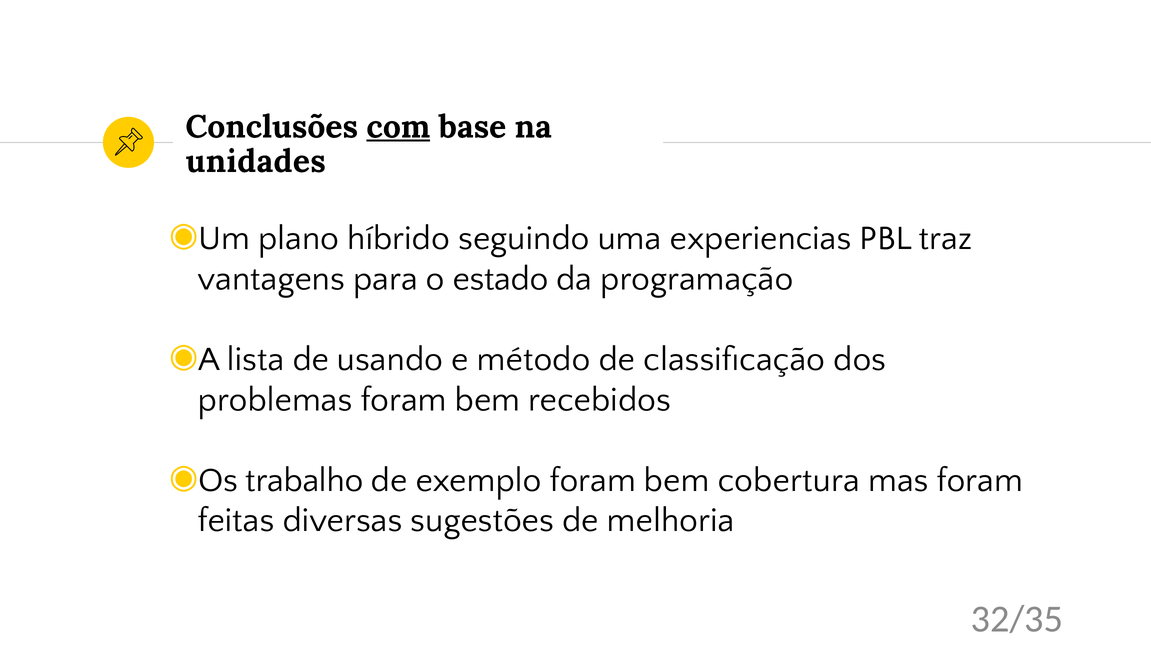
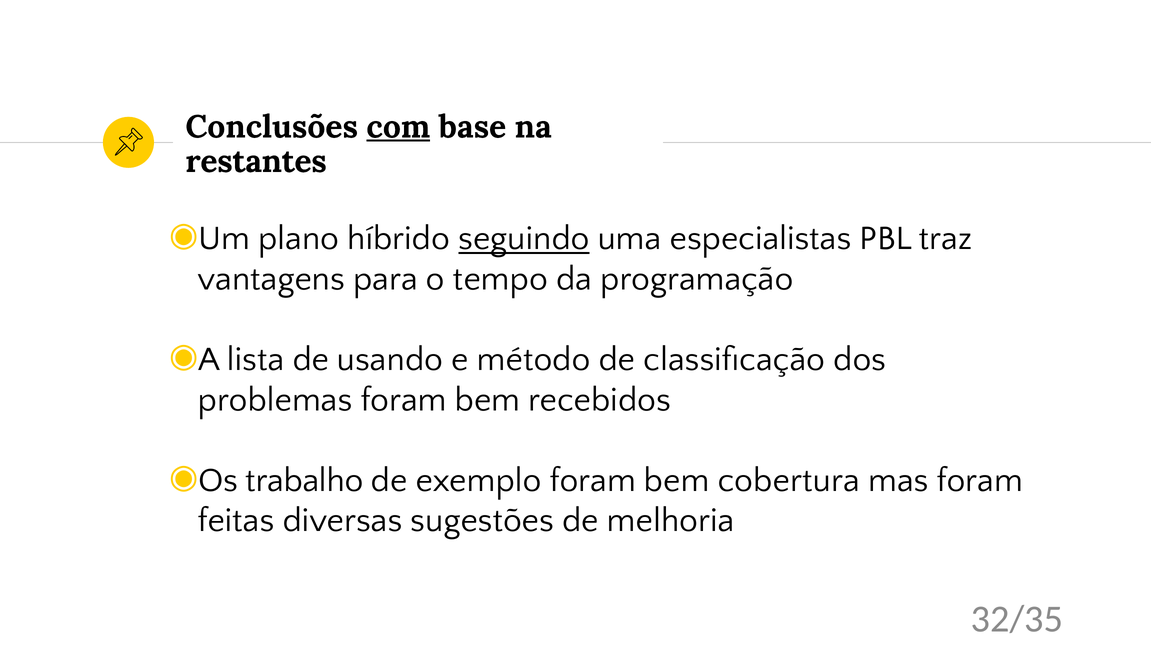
unidades: unidades -> restantes
seguindo underline: none -> present
experiencias: experiencias -> especialistas
estado: estado -> tempo
